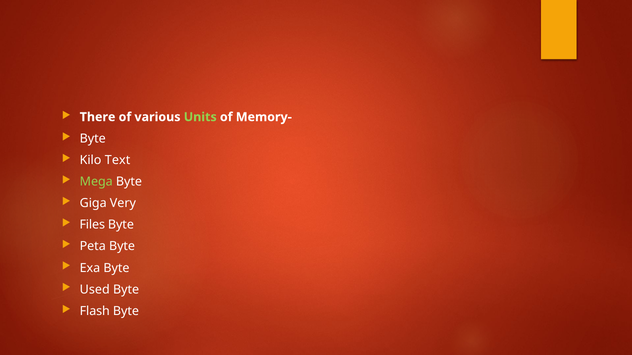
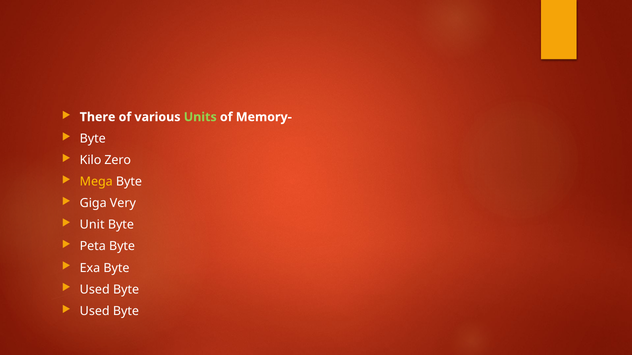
Text: Text -> Zero
Mega colour: light green -> yellow
Files: Files -> Unit
Flash at (95, 311): Flash -> Used
